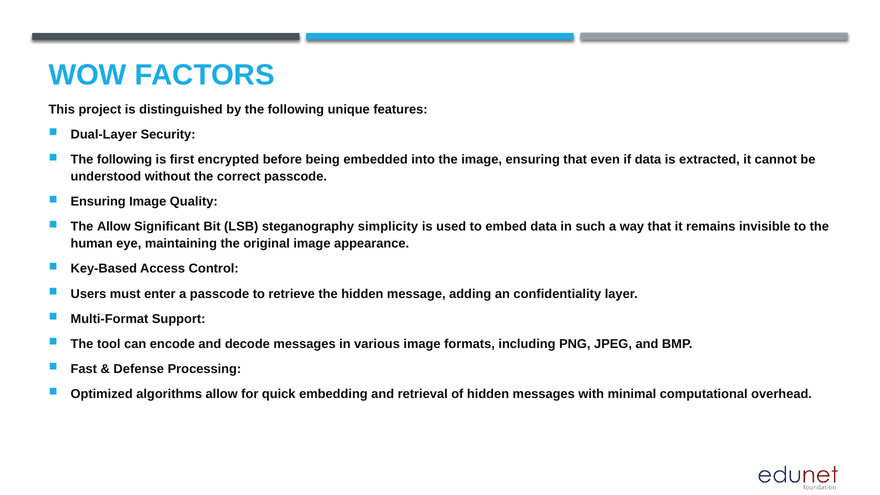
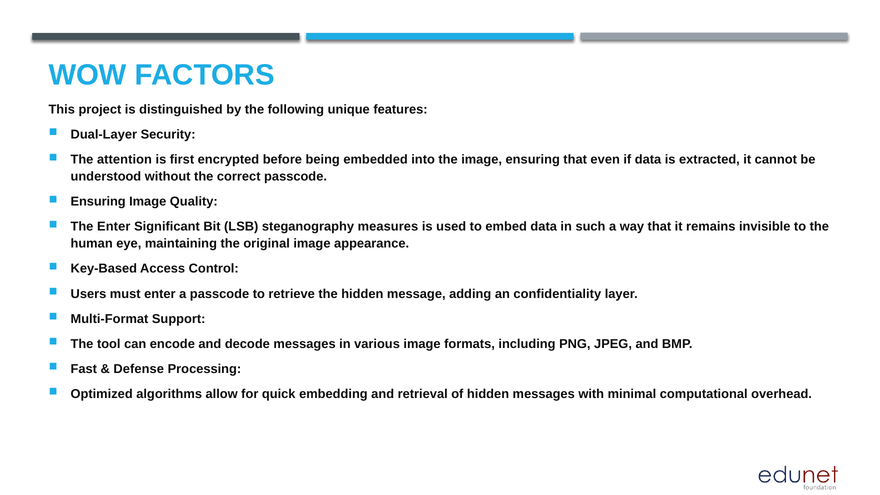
following at (125, 160): following -> attention
The Allow: Allow -> Enter
simplicity: simplicity -> measures
